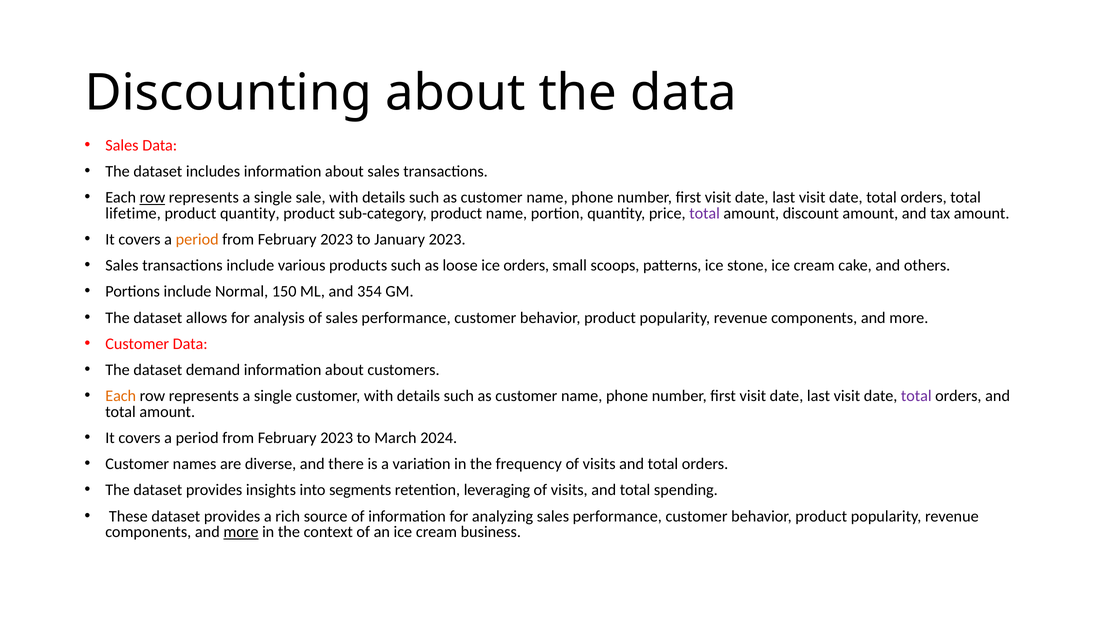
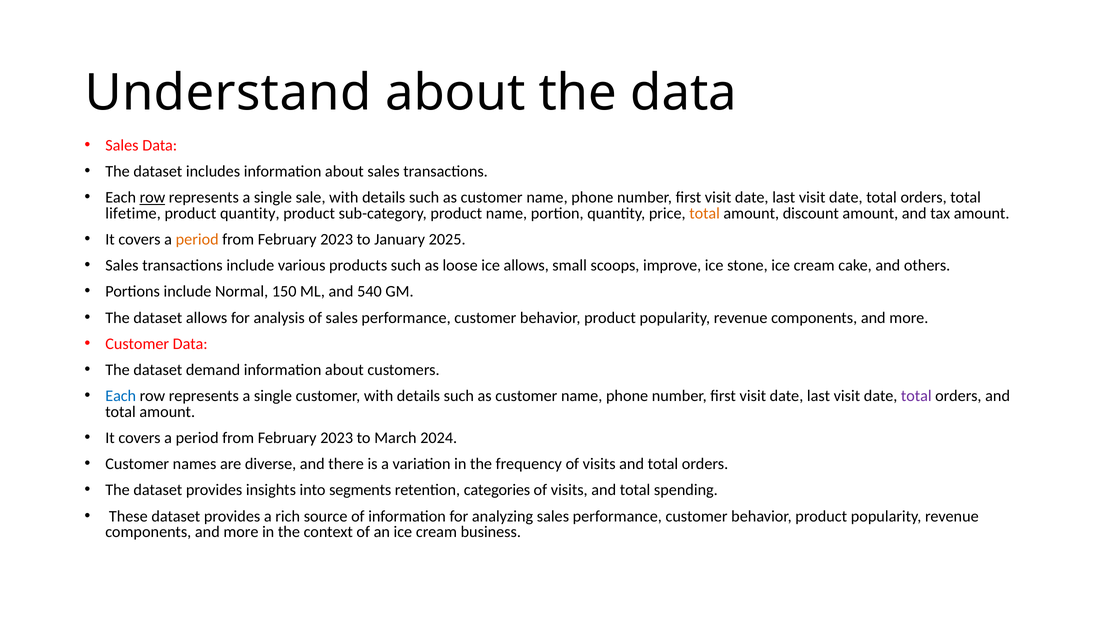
Discounting: Discounting -> Understand
total at (705, 213) colour: purple -> orange
January 2023: 2023 -> 2025
ice orders: orders -> allows
patterns: patterns -> improve
354: 354 -> 540
Each at (121, 396) colour: orange -> blue
leveraging: leveraging -> categories
more at (241, 532) underline: present -> none
